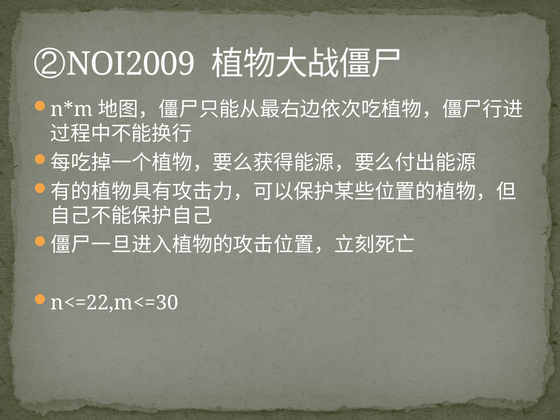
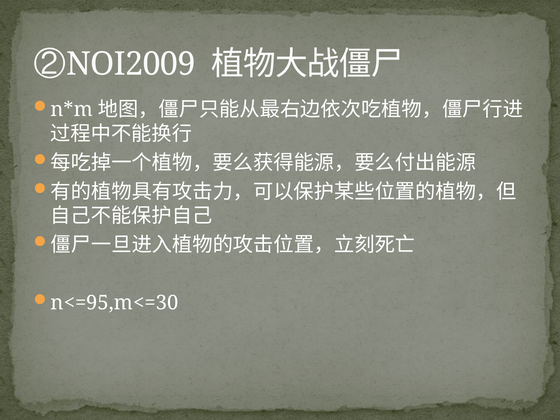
n<=22,m<=30: n<=22,m<=30 -> n<=95,m<=30
